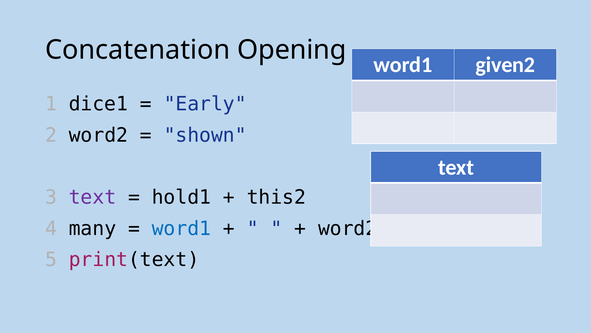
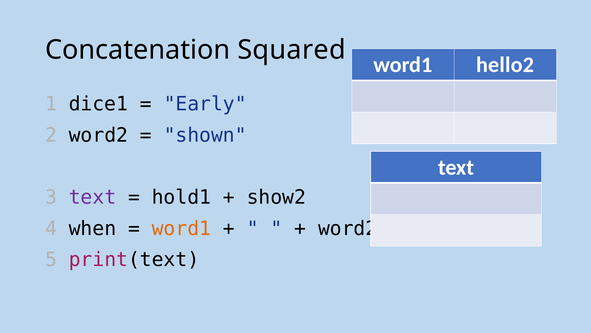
Opening: Opening -> Squared
given2: given2 -> hello2
this2: this2 -> show2
many: many -> when
word1 at (181, 228) colour: blue -> orange
